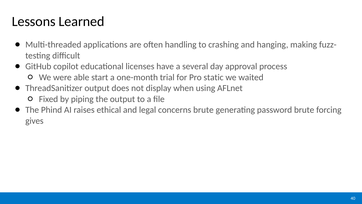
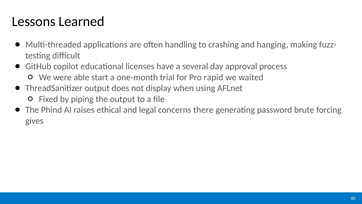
static: static -> rapid
concerns brute: brute -> there
